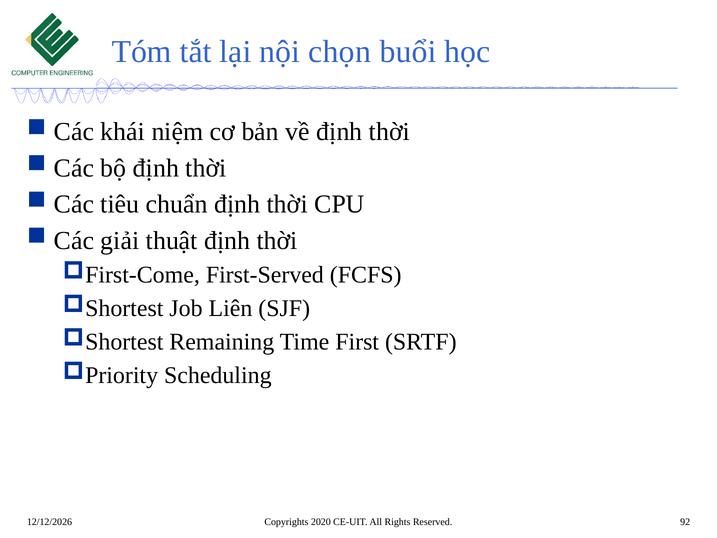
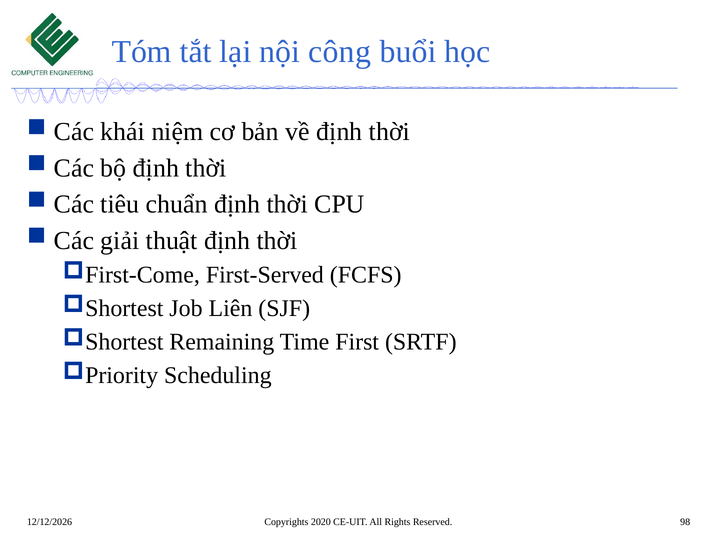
chọn: chọn -> công
92: 92 -> 98
